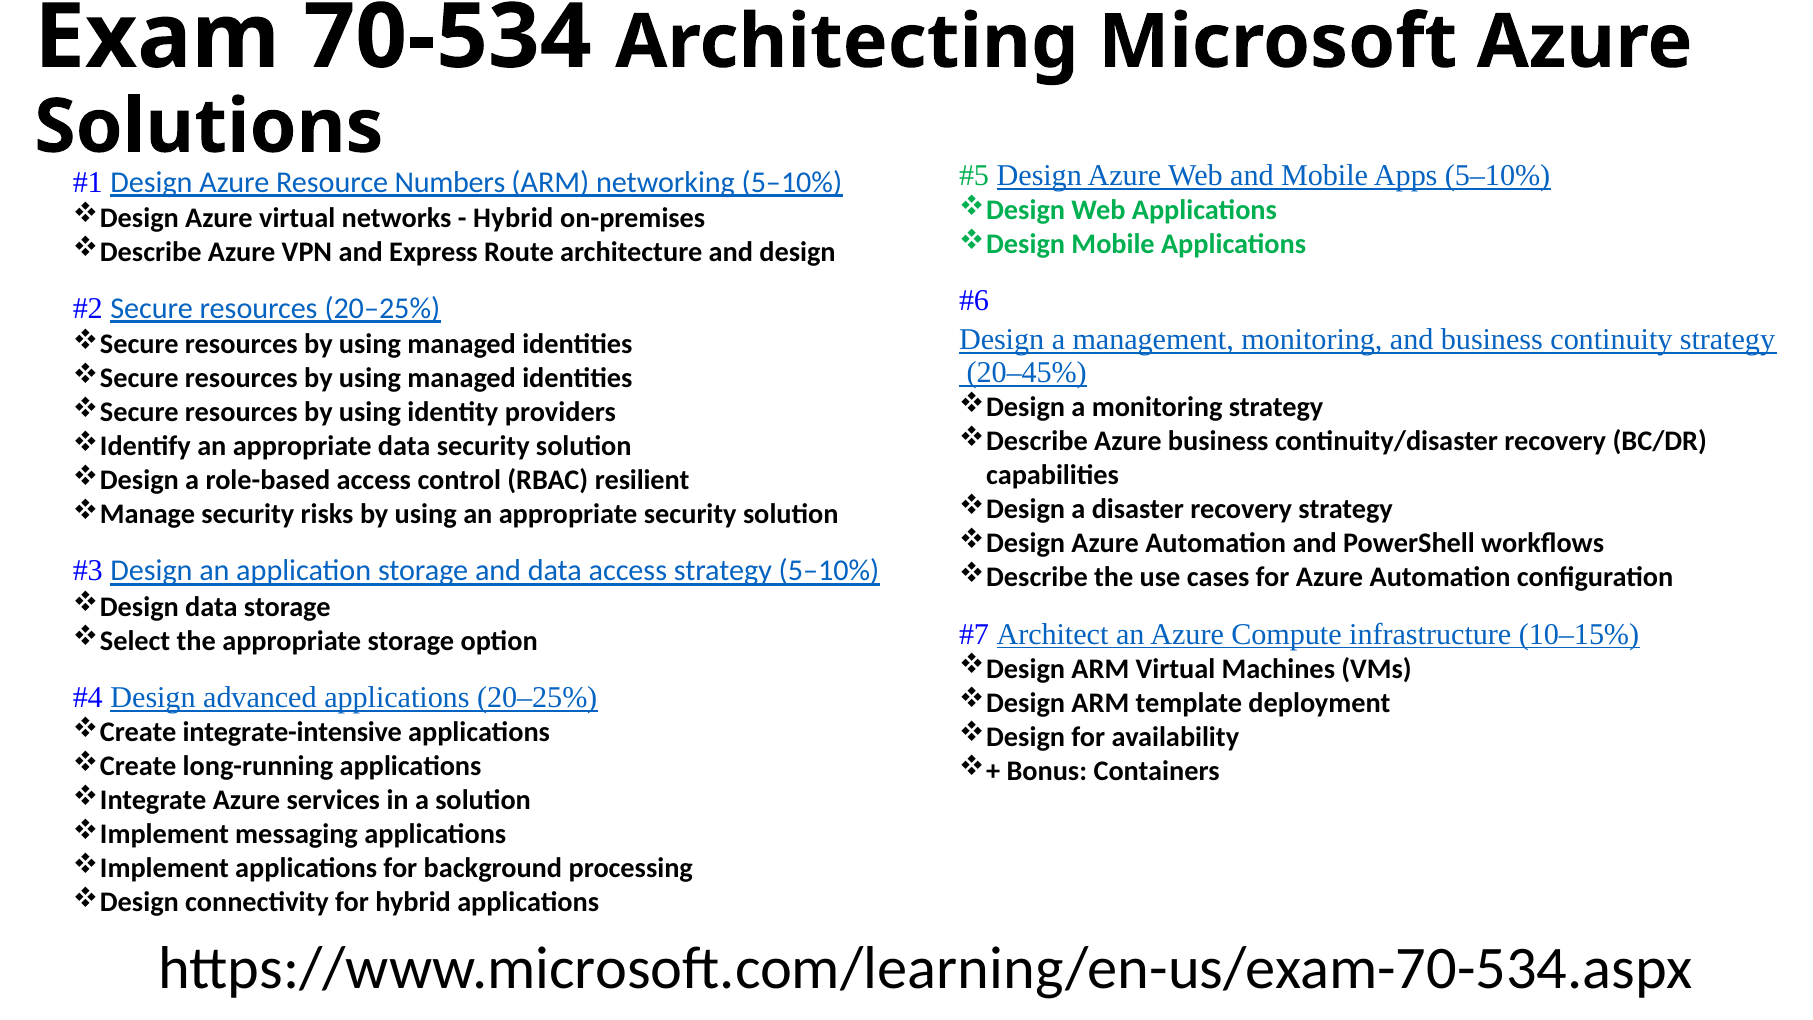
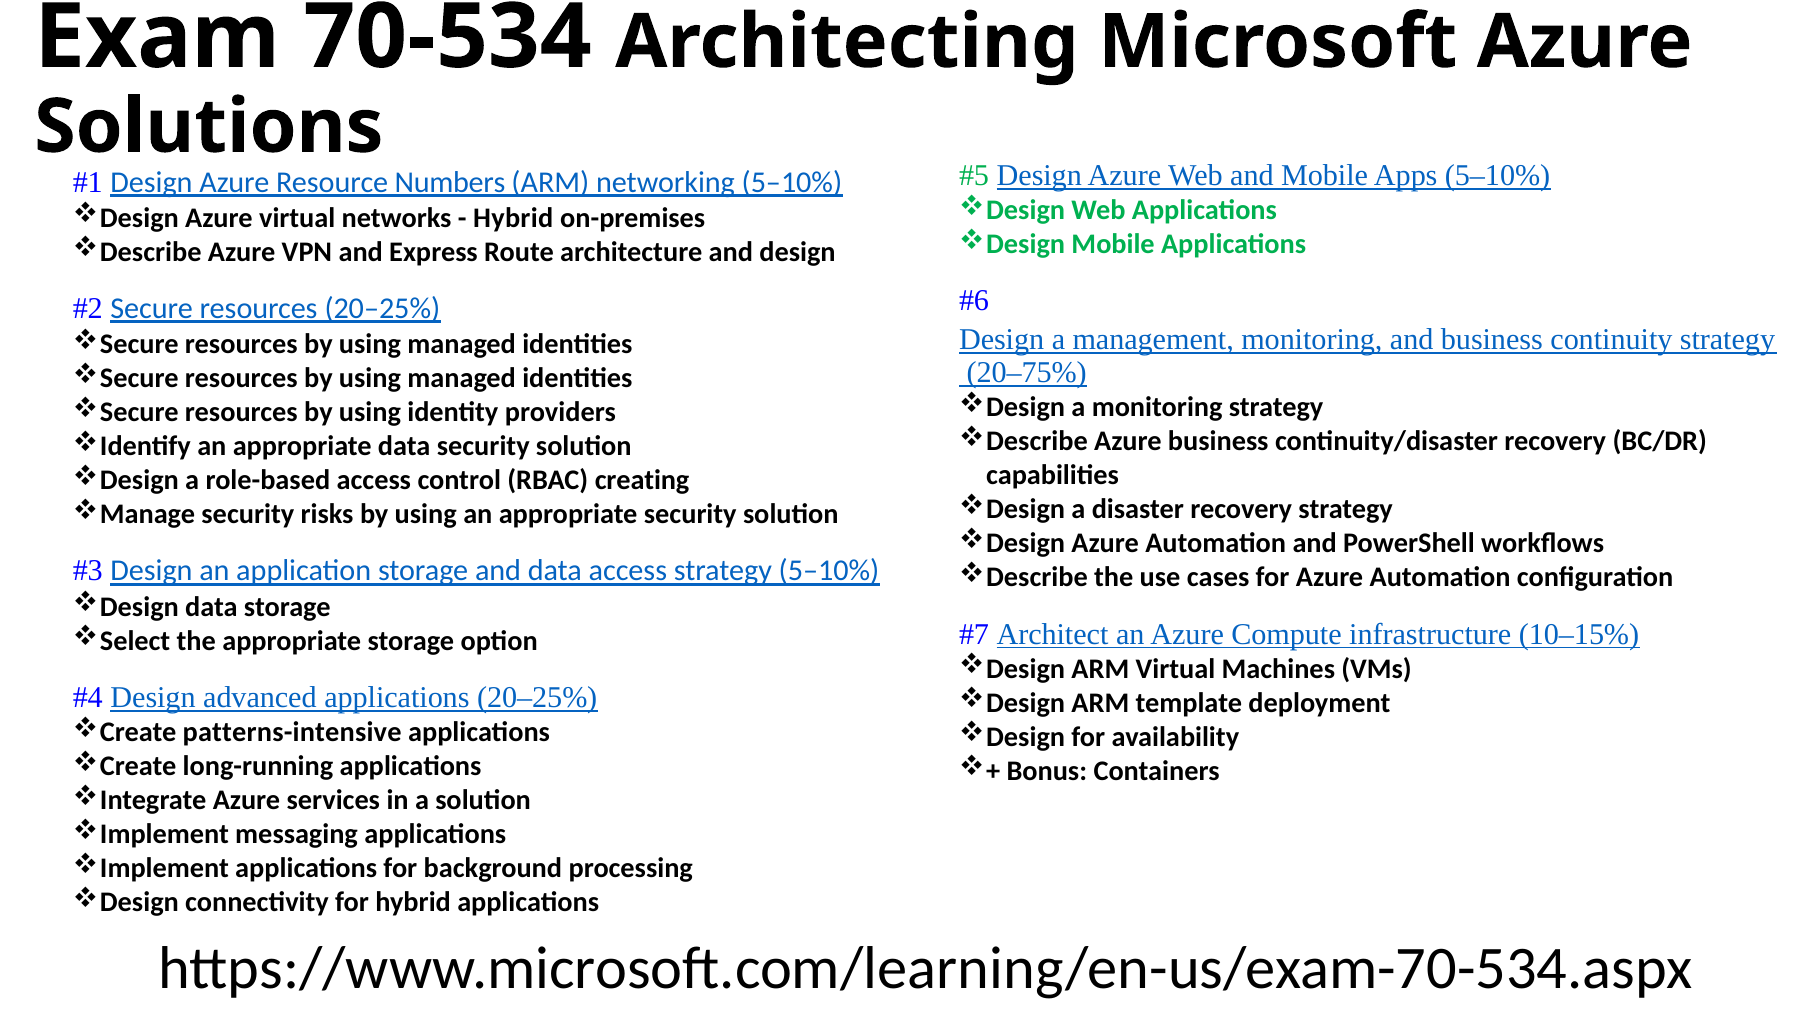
20–45%: 20–45% -> 20–75%
resilient: resilient -> creating
integrate-intensive: integrate-intensive -> patterns-intensive
